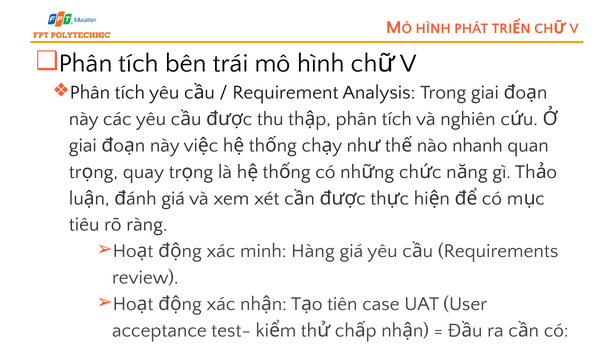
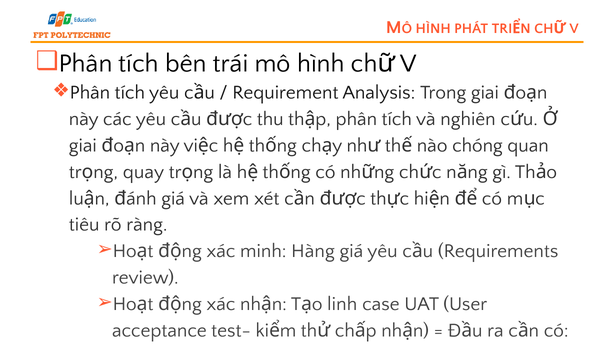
nhanh: nhanh -> chóng
tiên: tiên -> linh
